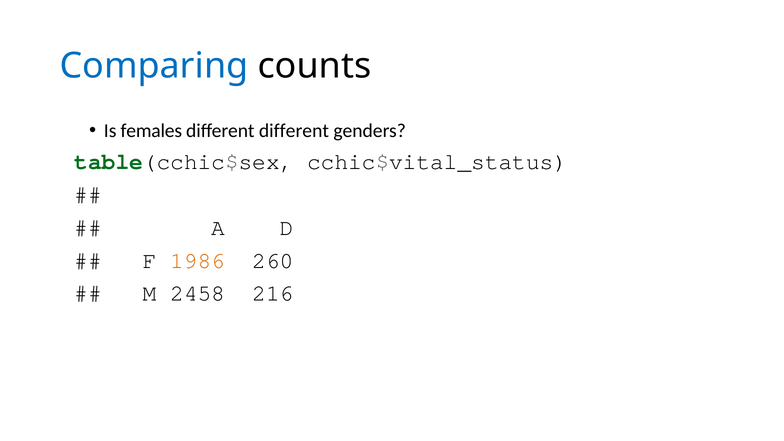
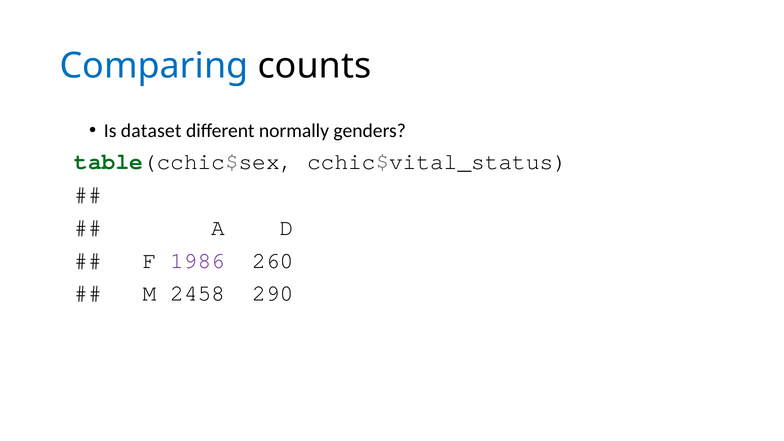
females: females -> dataset
different different: different -> normally
1986 colour: orange -> purple
216: 216 -> 290
